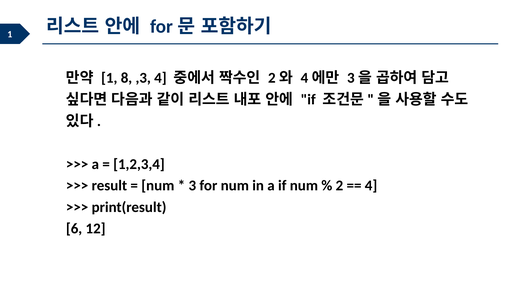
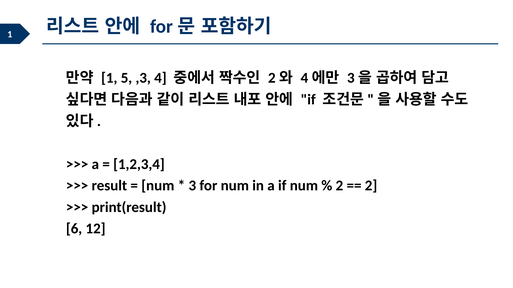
8: 8 -> 5
4 at (371, 186): 4 -> 2
